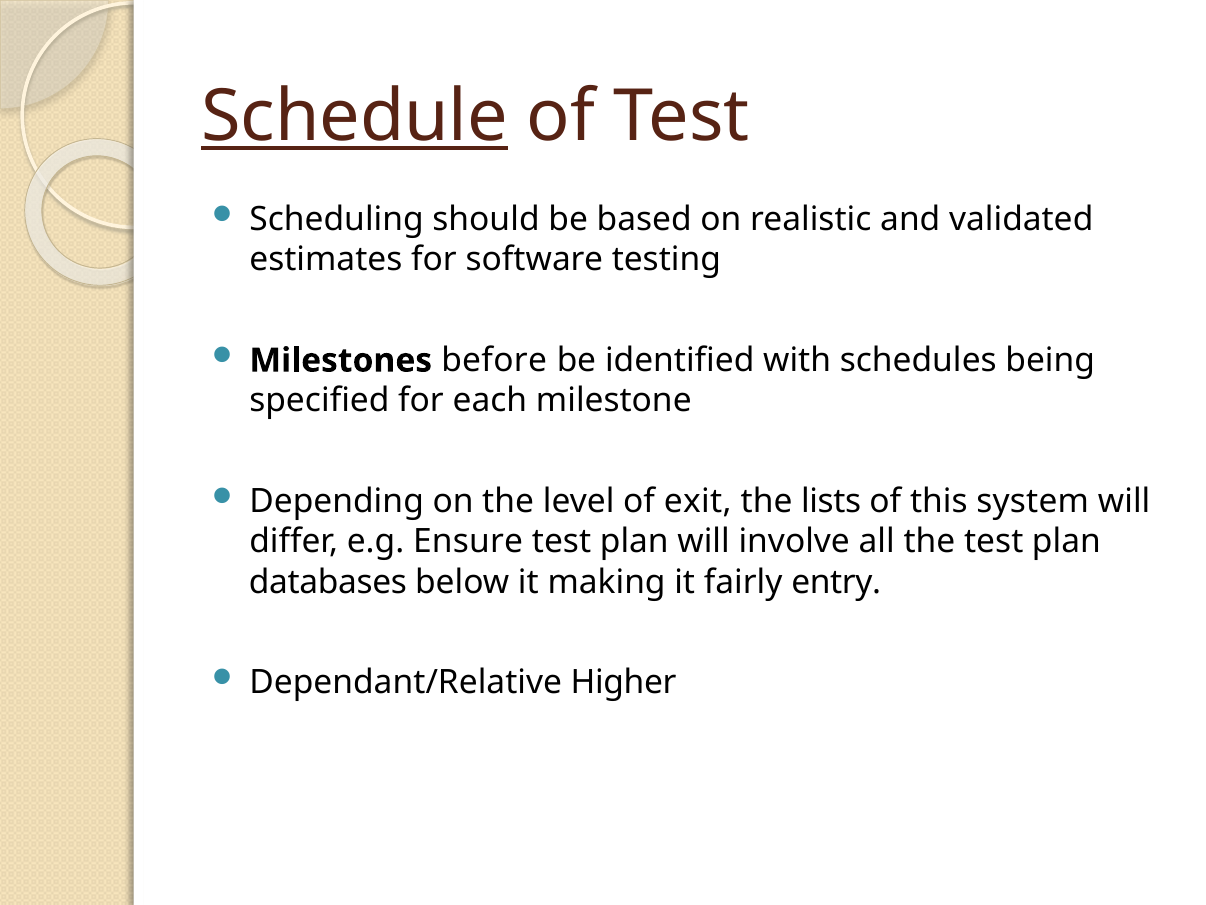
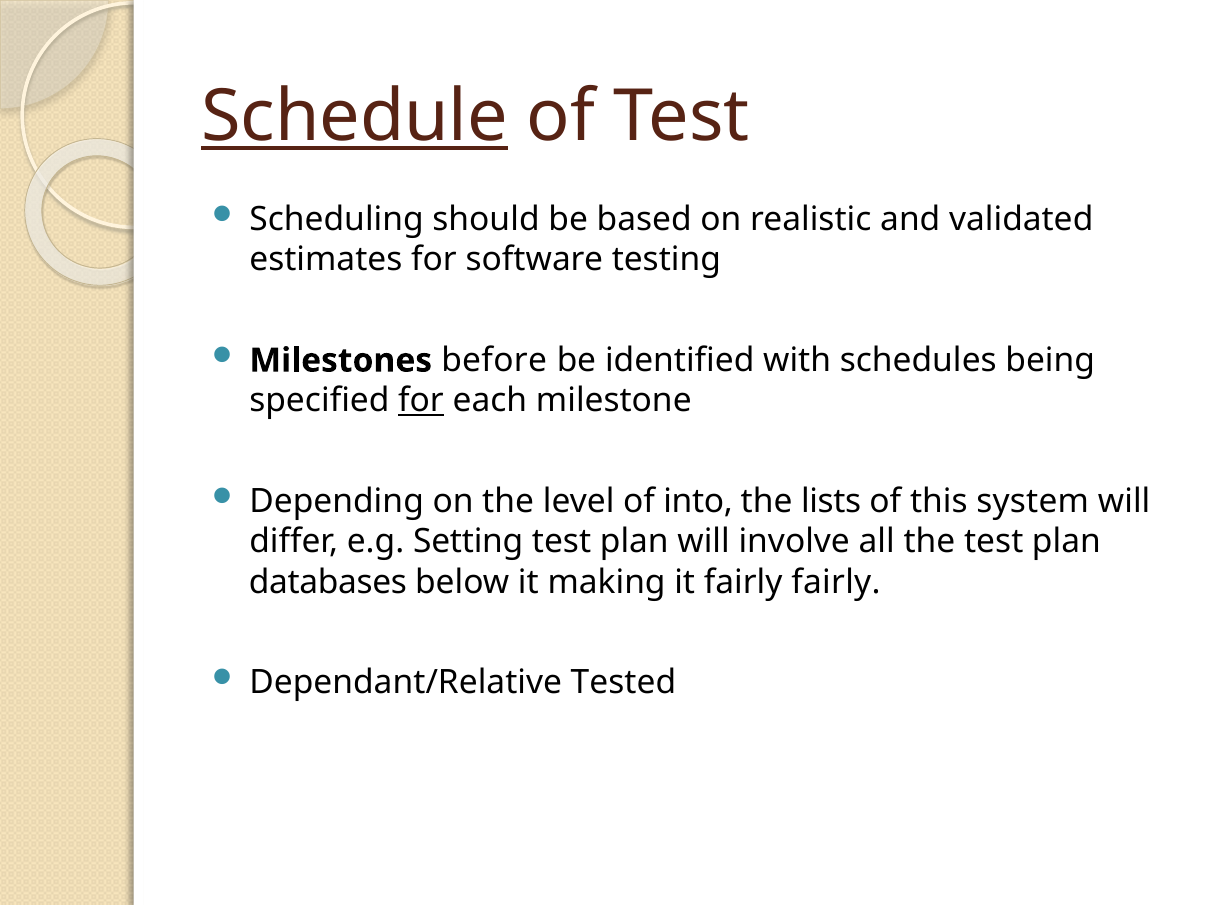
for at (421, 401) underline: none -> present
exit: exit -> into
Ensure: Ensure -> Setting
fairly entry: entry -> fairly
Higher: Higher -> Tested
